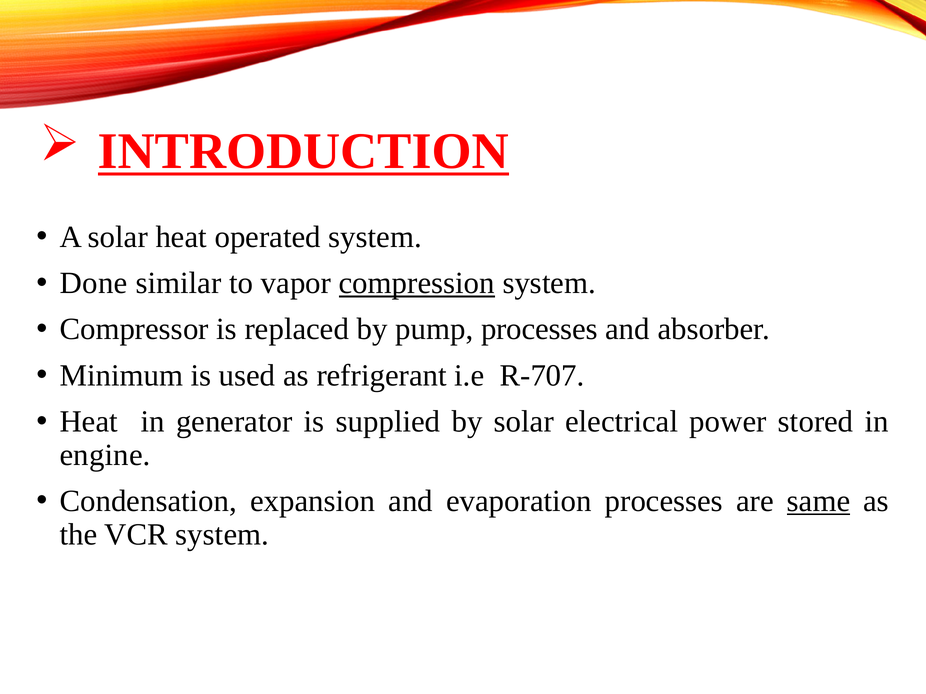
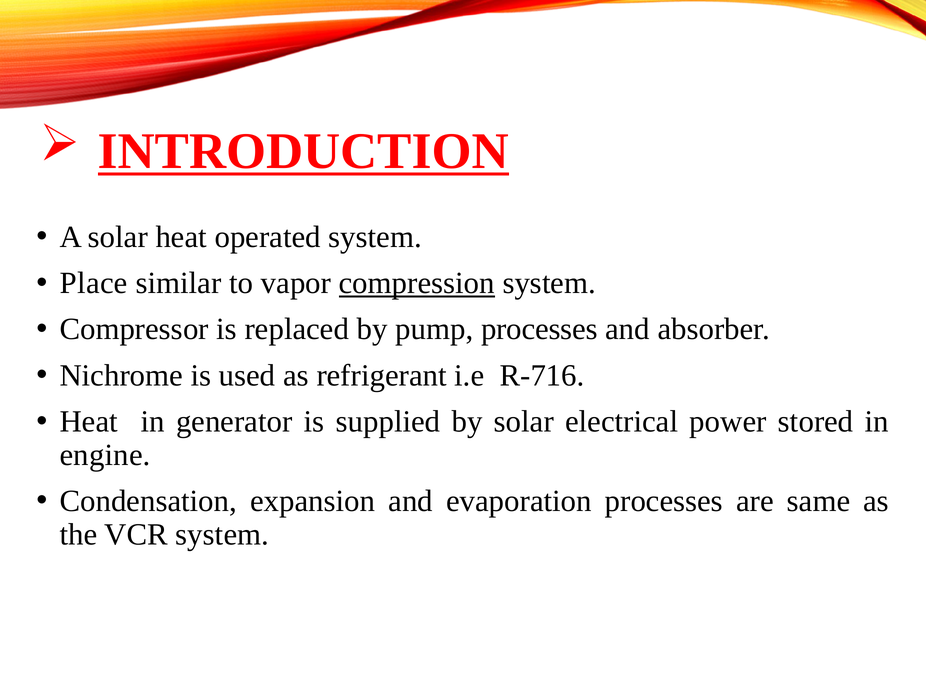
Done: Done -> Place
Minimum: Minimum -> Nichrome
R-707: R-707 -> R-716
same underline: present -> none
